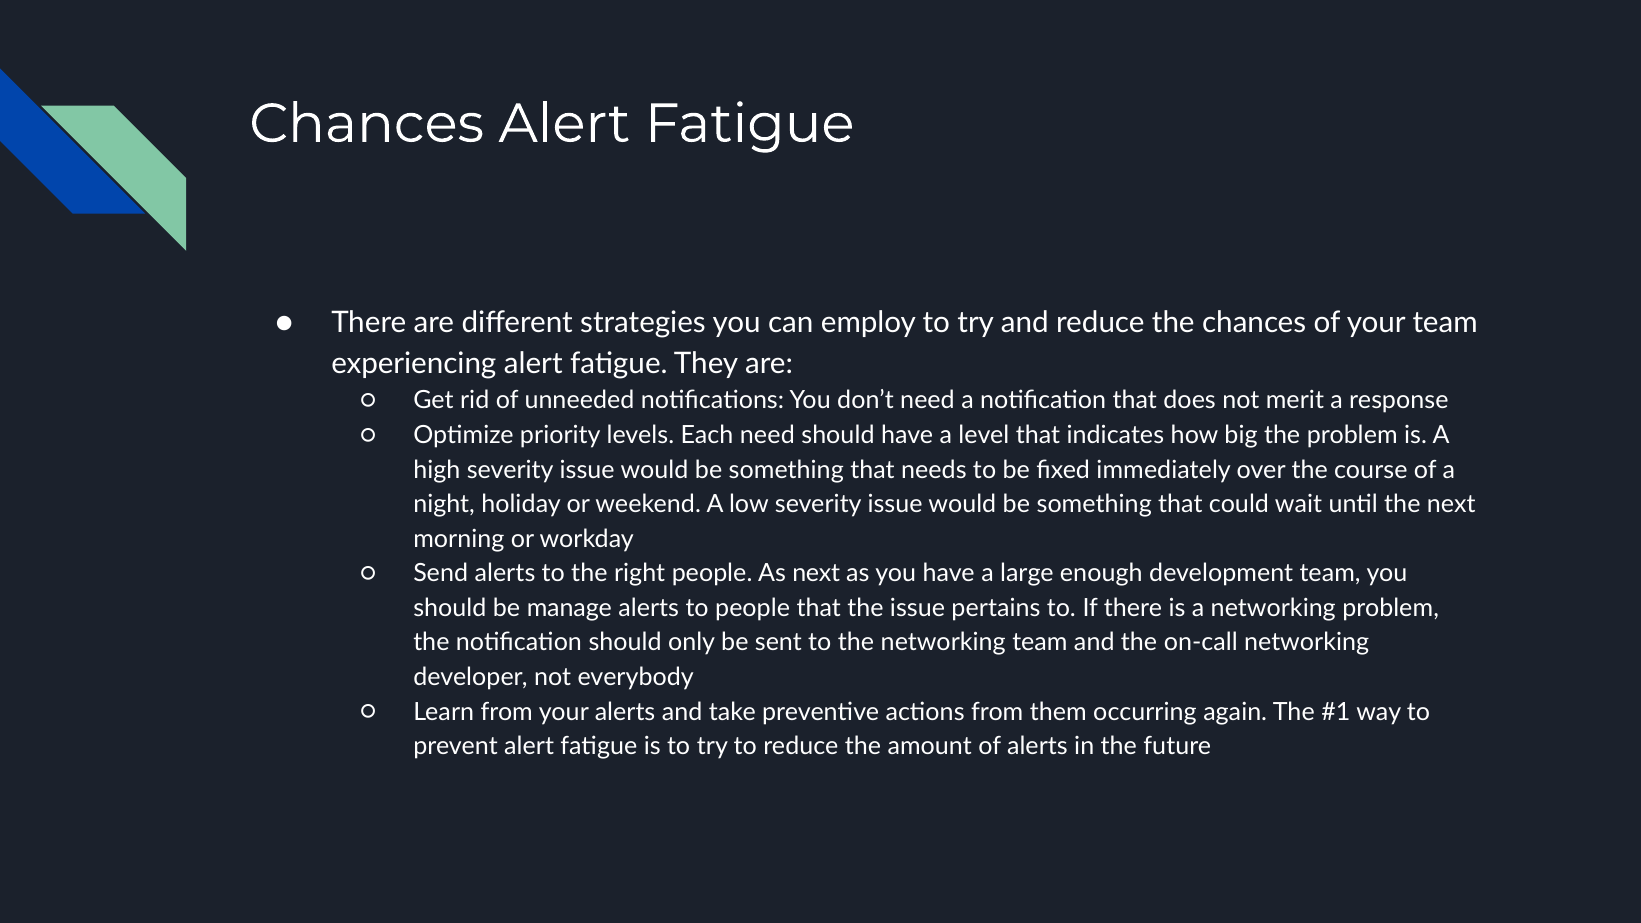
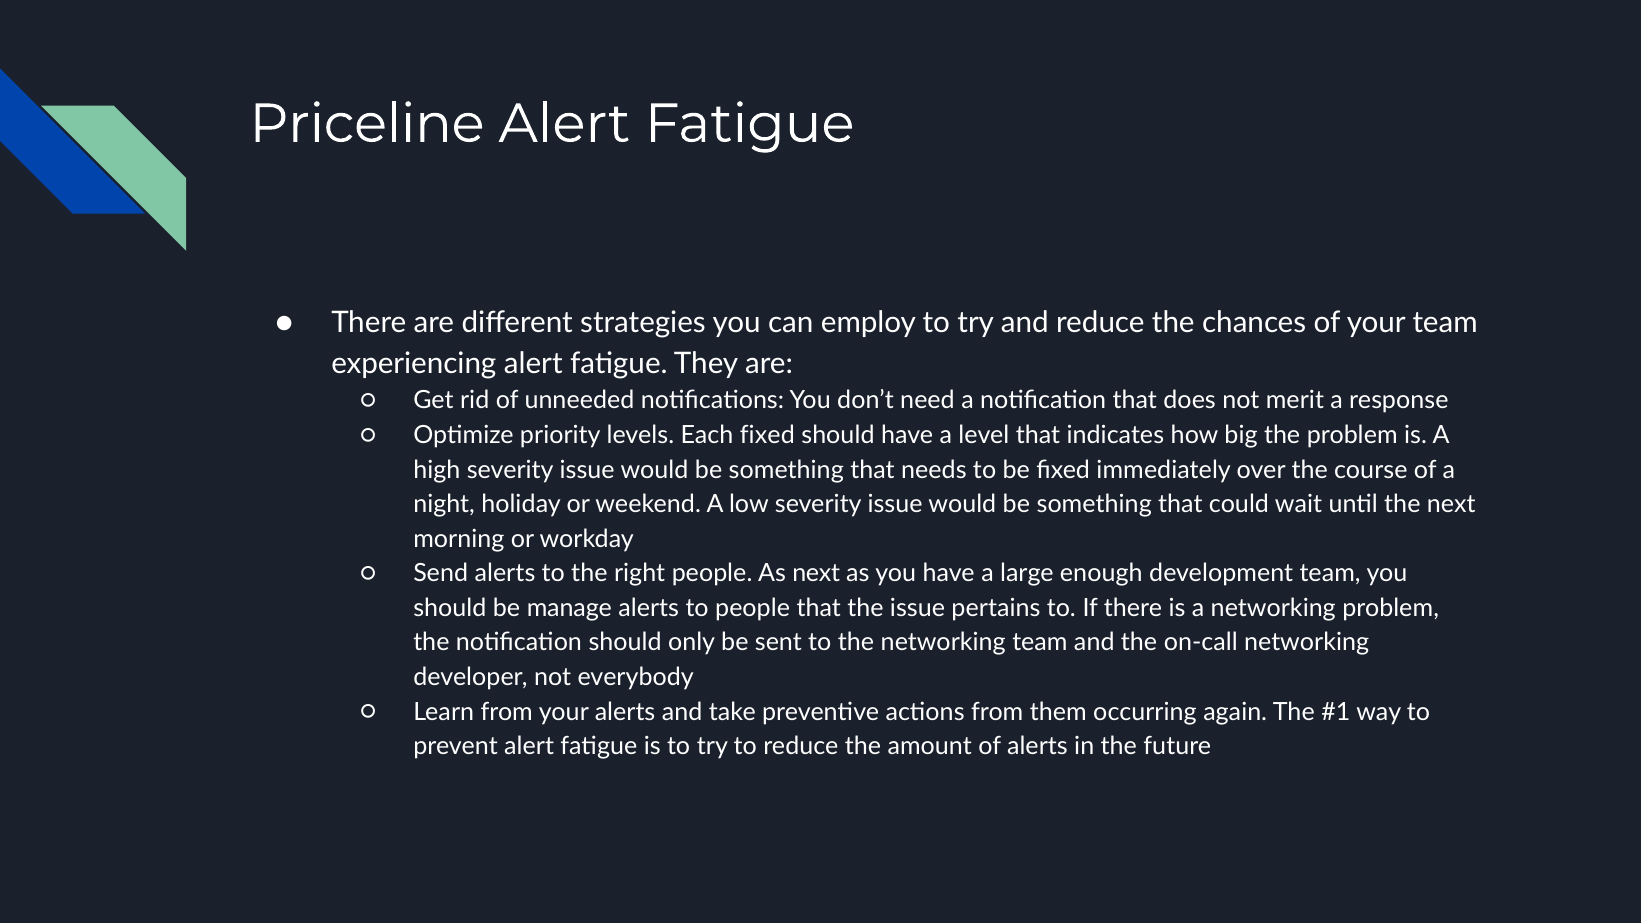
Chances at (367, 124): Chances -> Priceline
Each need: need -> fixed
